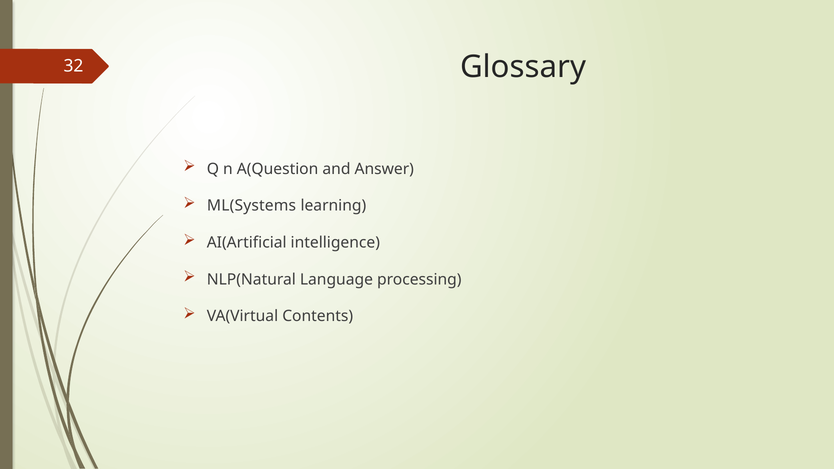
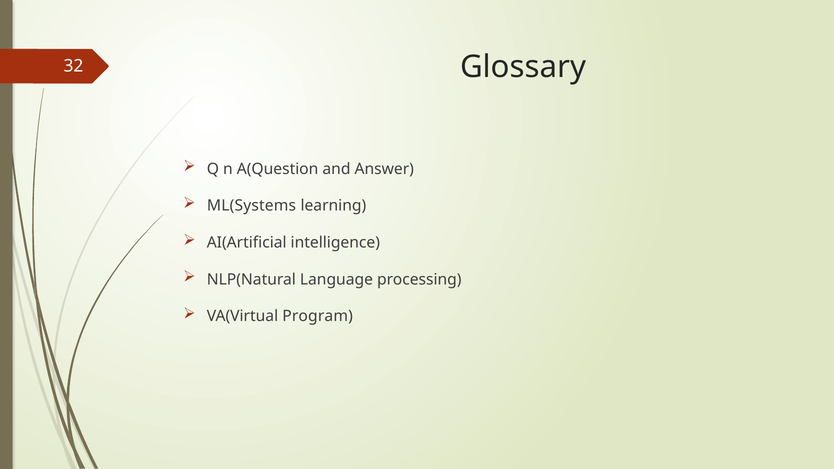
Contents: Contents -> Program
